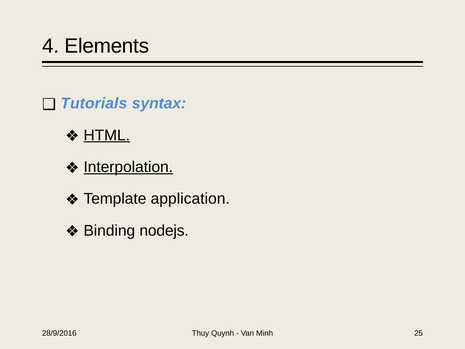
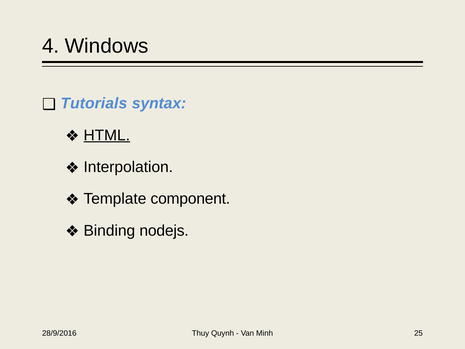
Elements: Elements -> Windows
Interpolation underline: present -> none
application: application -> component
